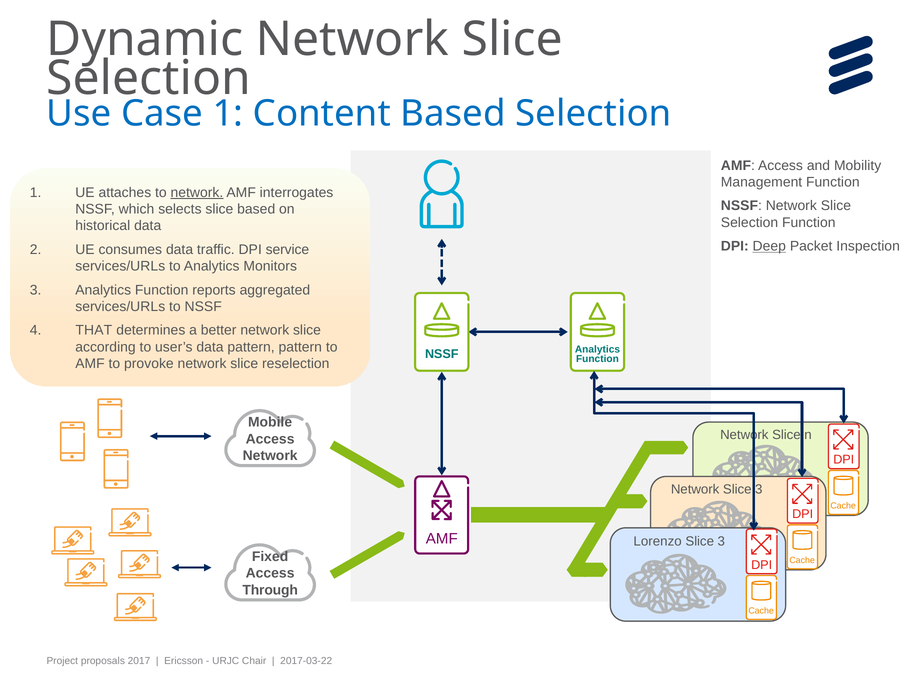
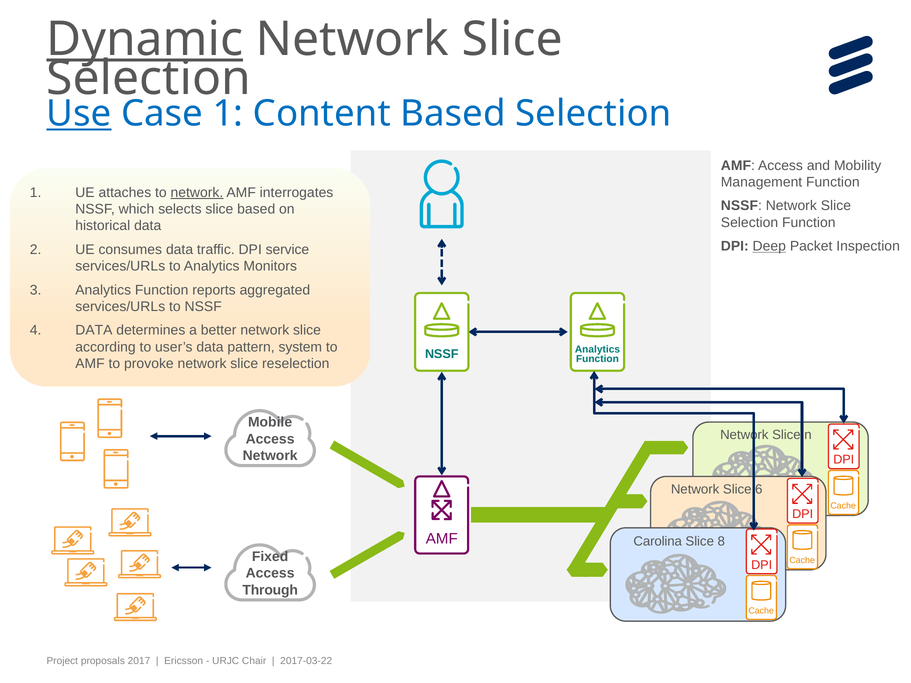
Dynamic underline: none -> present
Use underline: none -> present
THAT at (94, 330): THAT -> DATA
pattern pattern: pattern -> system
Network Slice 3: 3 -> 6
Lorenzo: Lorenzo -> Carolina
3 at (721, 541): 3 -> 8
